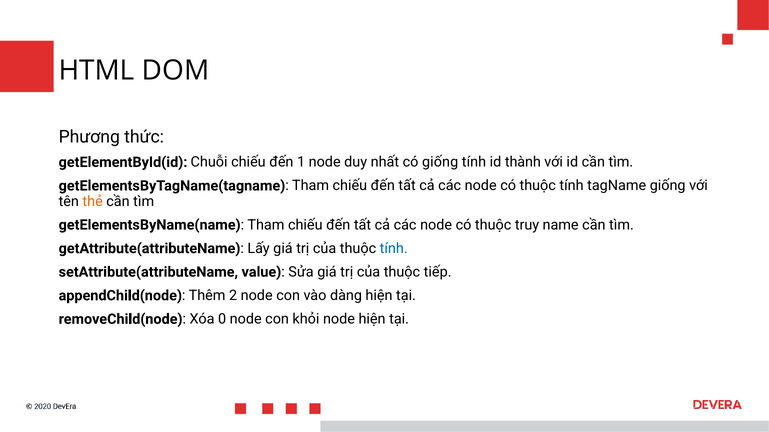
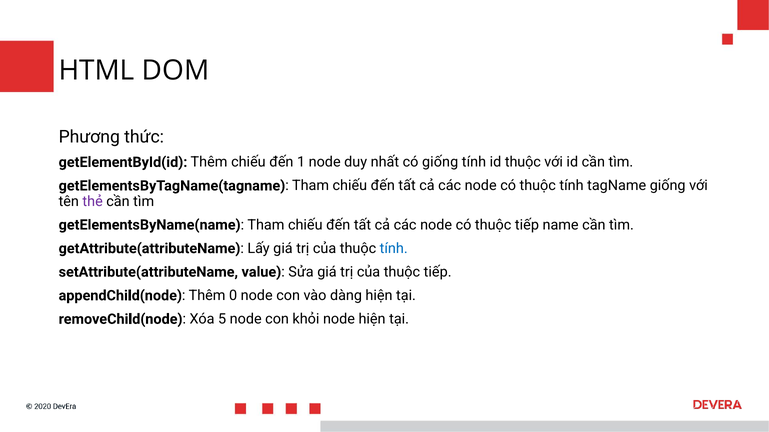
getElementById(id Chuỗi: Chuỗi -> Thêm
id thành: thành -> thuộc
thẻ colour: orange -> purple
có thuộc truy: truy -> tiếp
2: 2 -> 0
0: 0 -> 5
